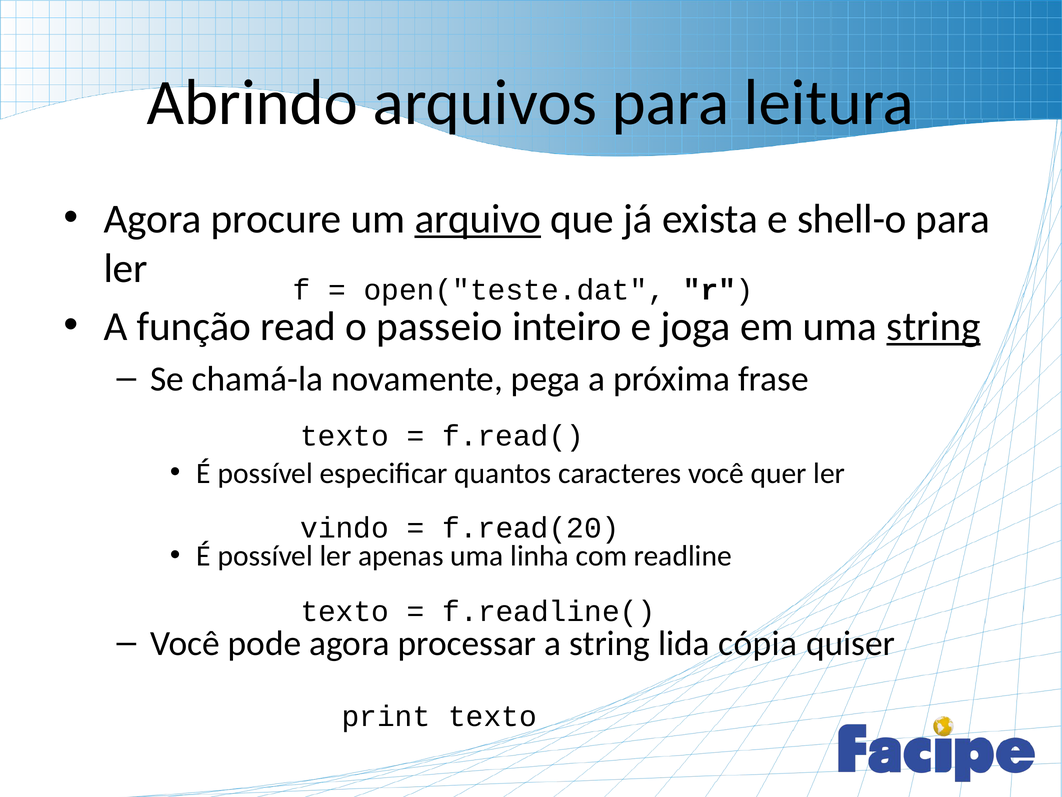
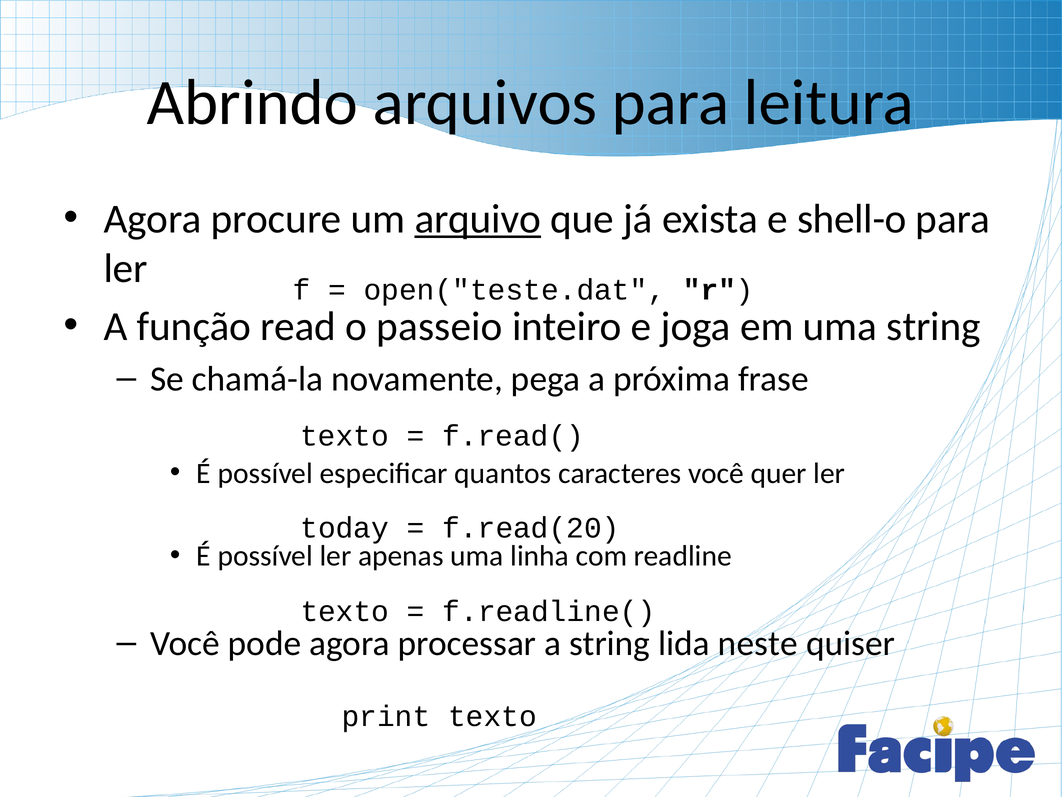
string at (934, 326) underline: present -> none
vindo: vindo -> today
cópia: cópia -> neste
